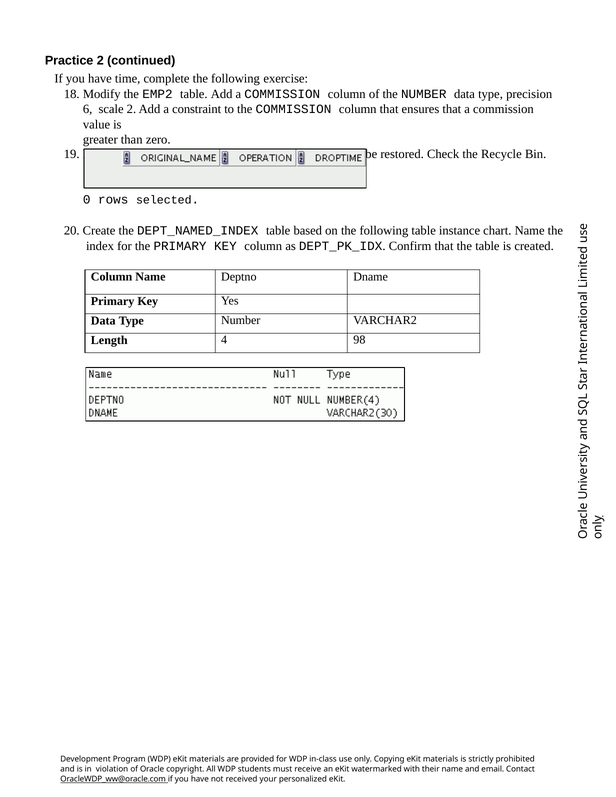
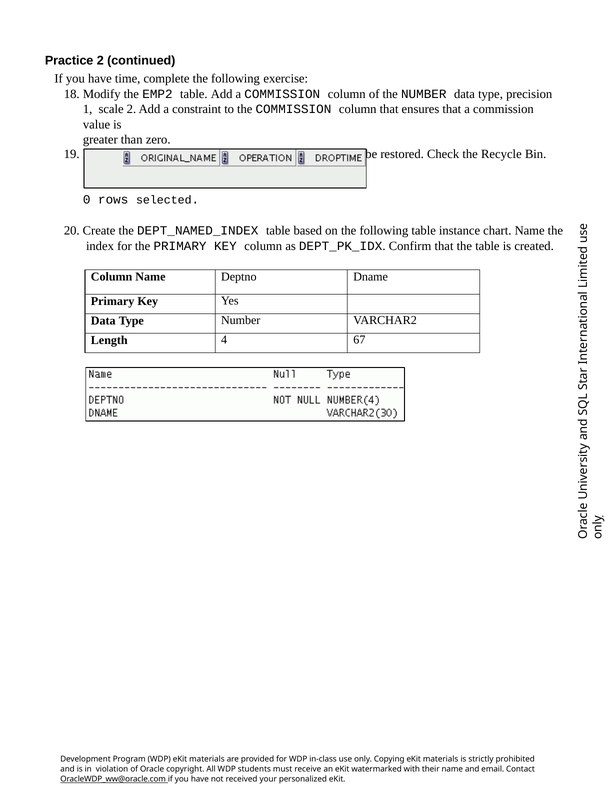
6: 6 -> 1
98: 98 -> 67
